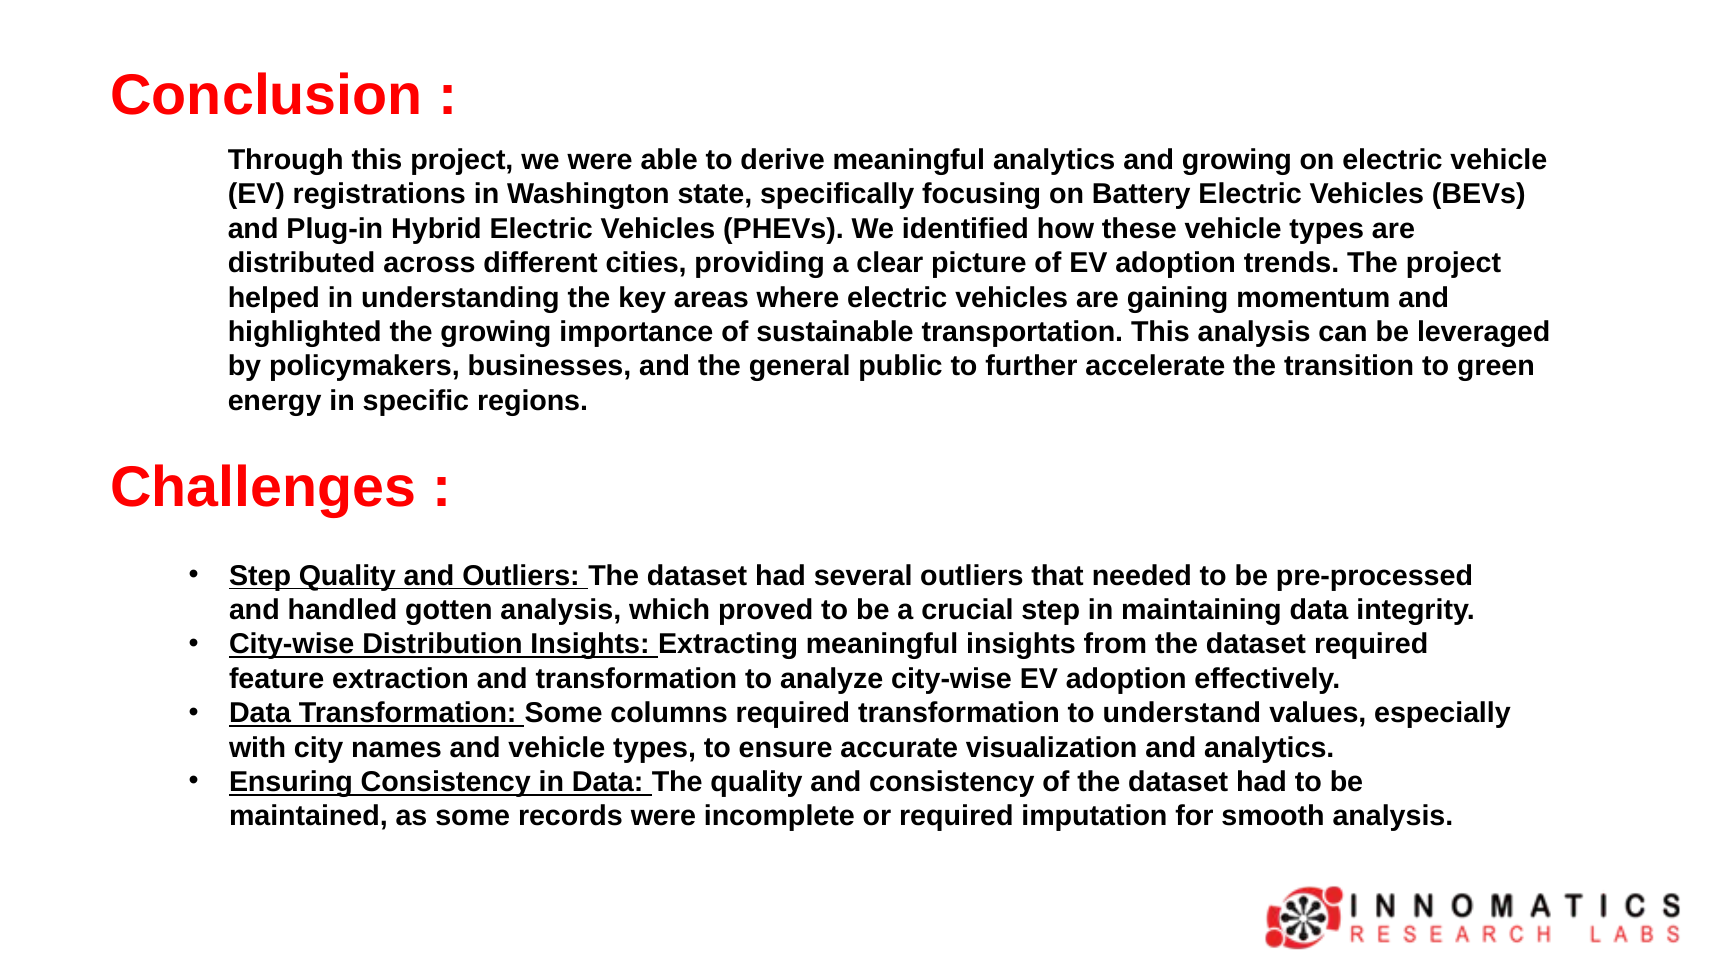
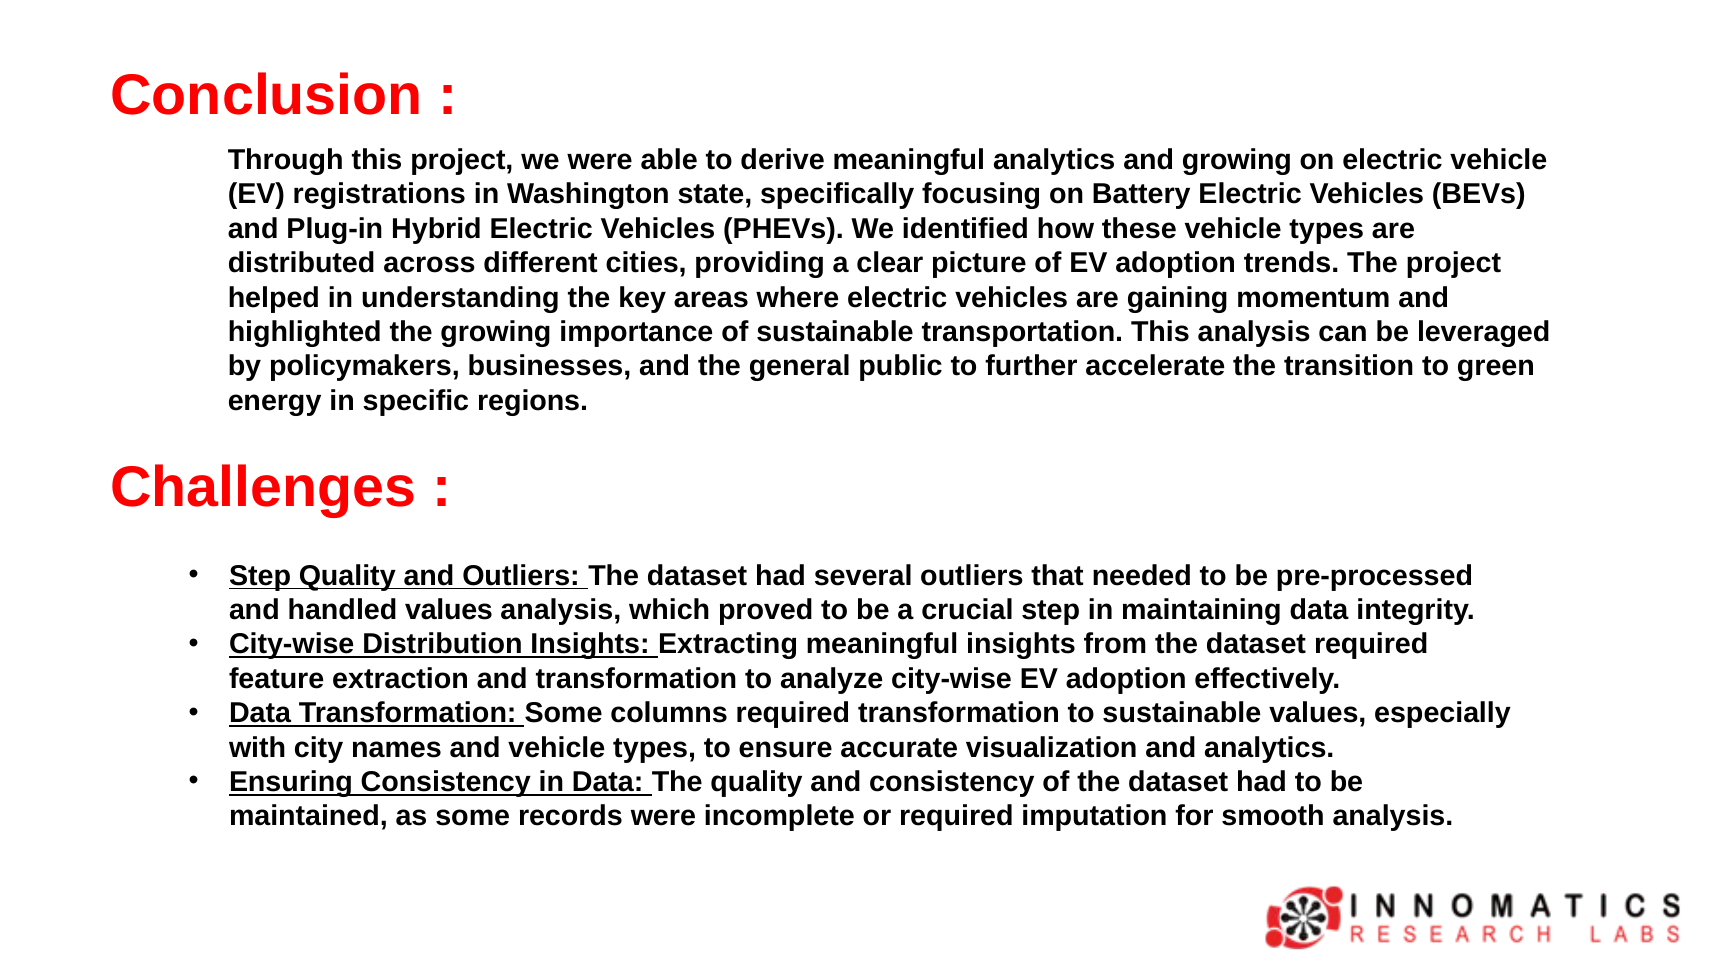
handled gotten: gotten -> values
to understand: understand -> sustainable
